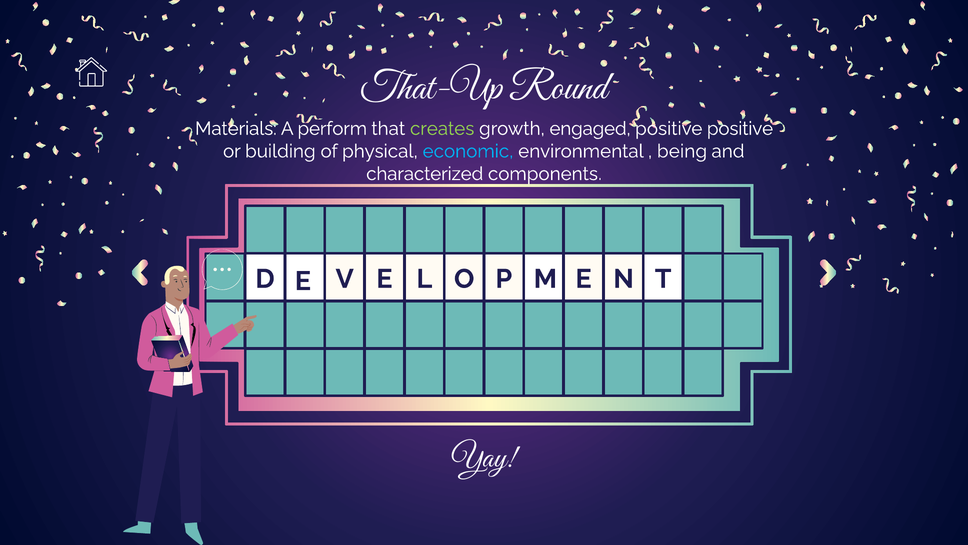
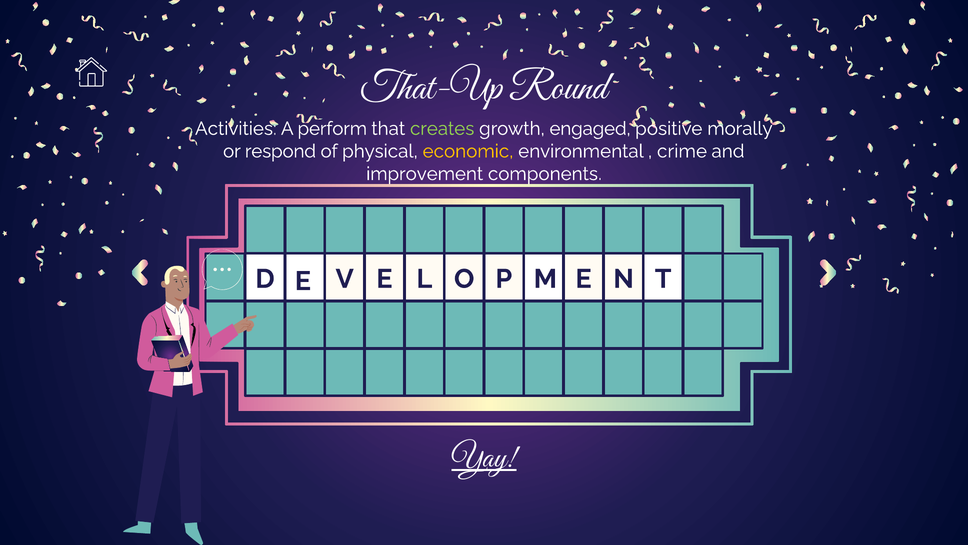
Materials: Materials -> Activities
positive positive: positive -> morally
building: building -> respond
economic colour: light blue -> yellow
being: being -> crime
characterized: characterized -> improvement
Yay underline: none -> present
